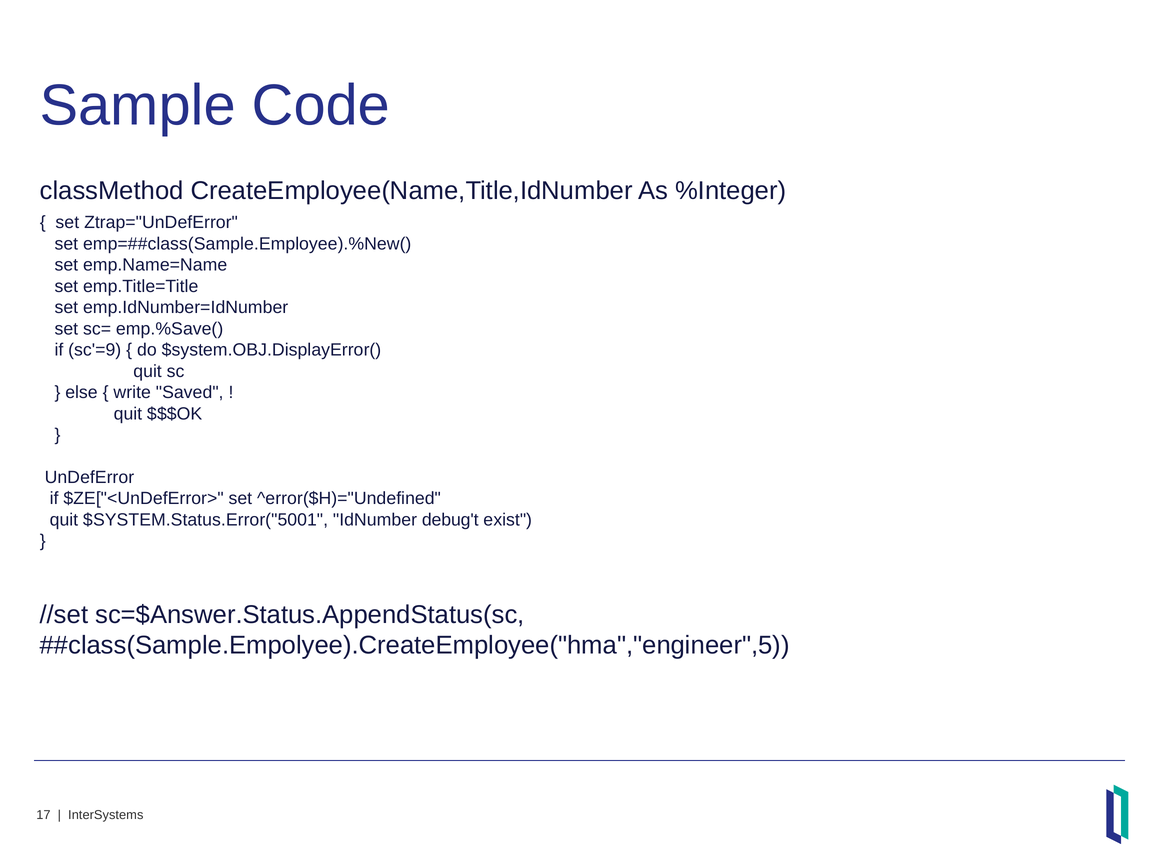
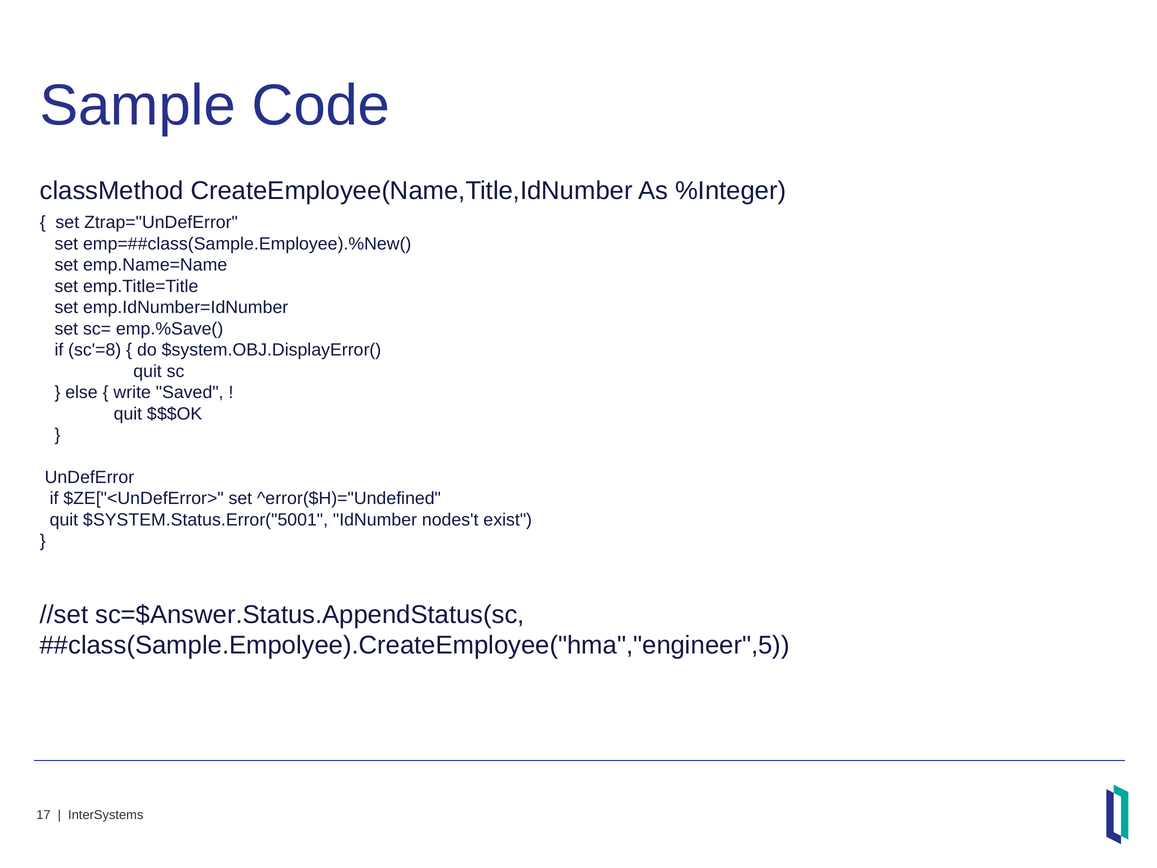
sc'=9: sc'=9 -> sc'=8
debug't: debug't -> nodes't
